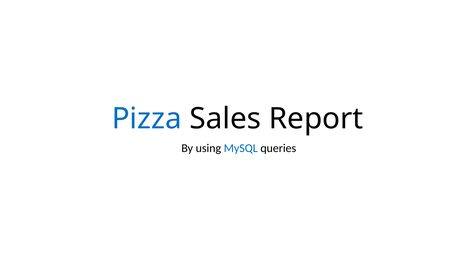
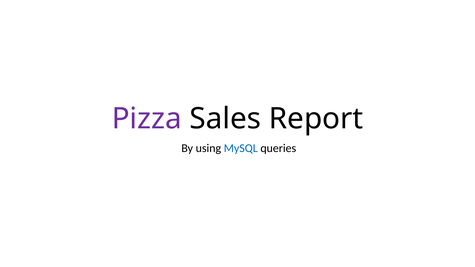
Pizza colour: blue -> purple
